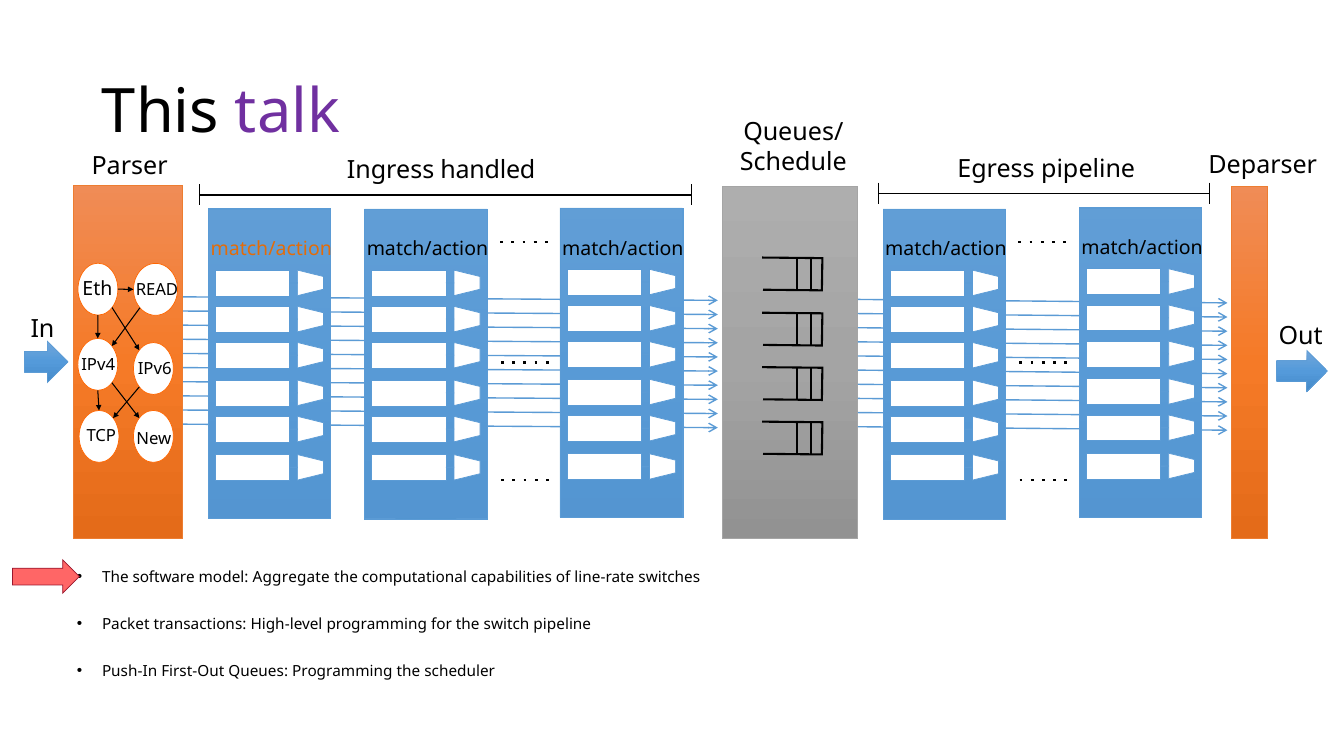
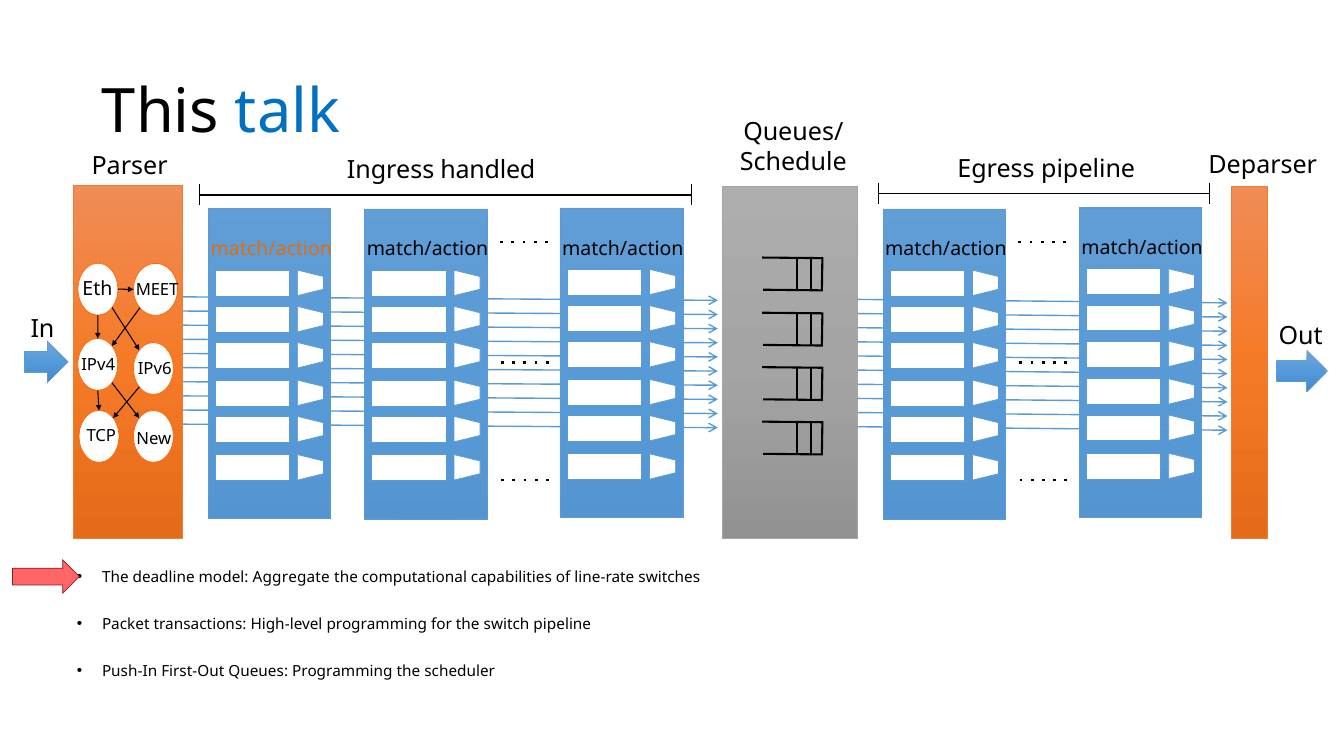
talk at (287, 112) colour: purple -> blue
READ: READ -> MEET
software: software -> deadline
